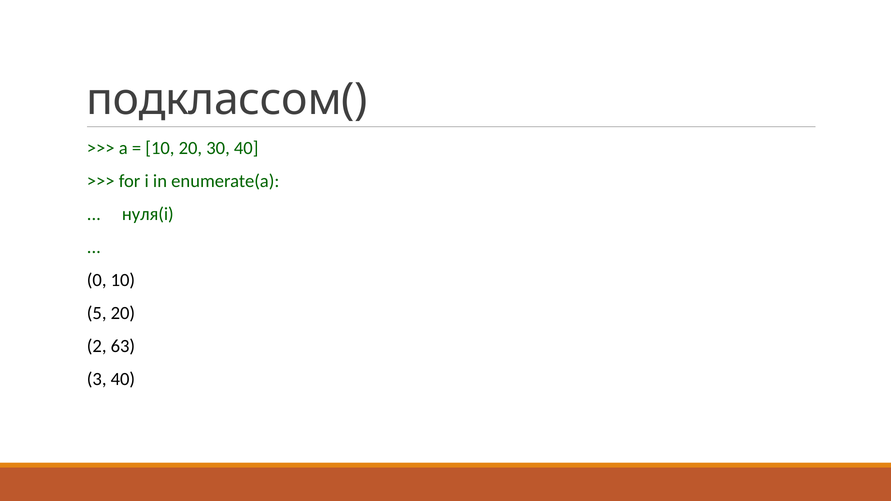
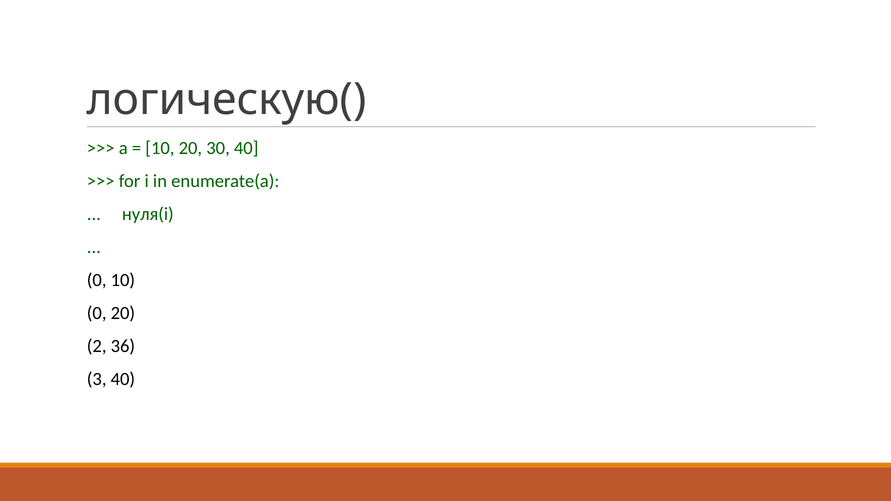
подклассом(: подклассом( -> логическую(
5 at (97, 313): 5 -> 0
63: 63 -> 36
